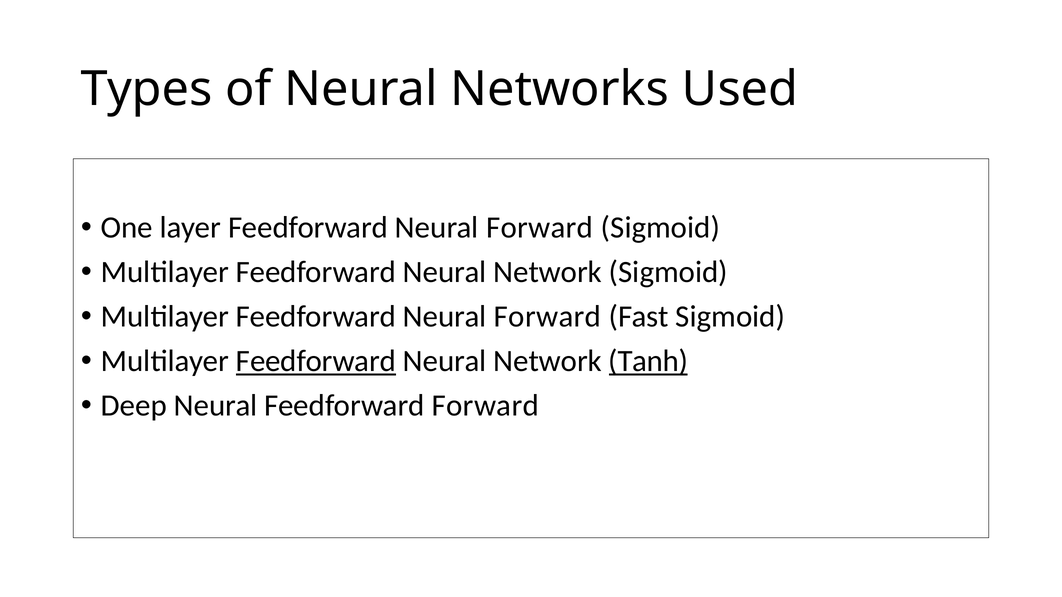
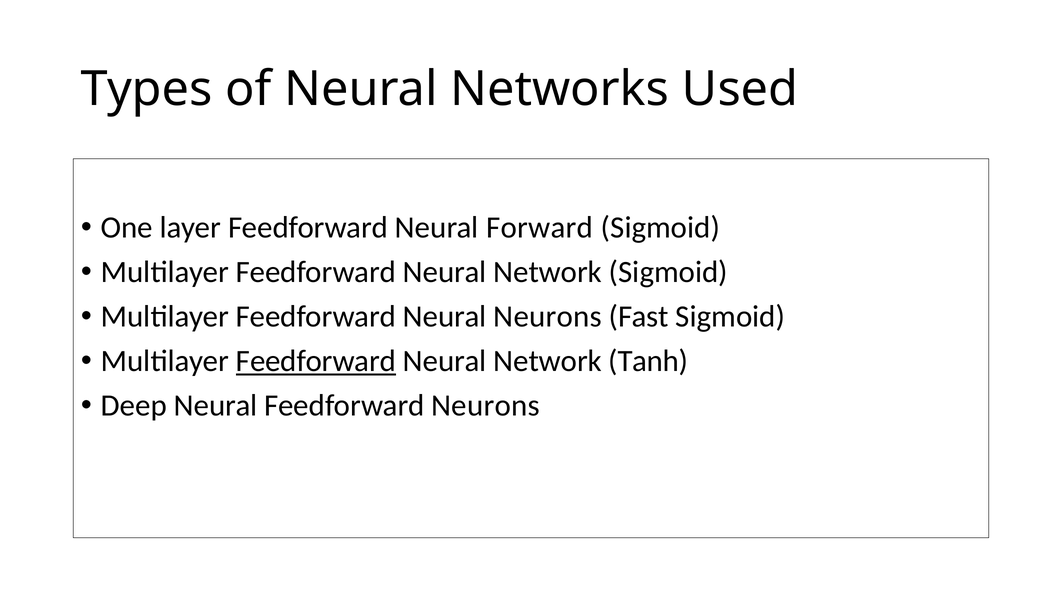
Multilayer Feedforward Neural Forward: Forward -> Neurons
Tanh underline: present -> none
Feedforward Forward: Forward -> Neurons
